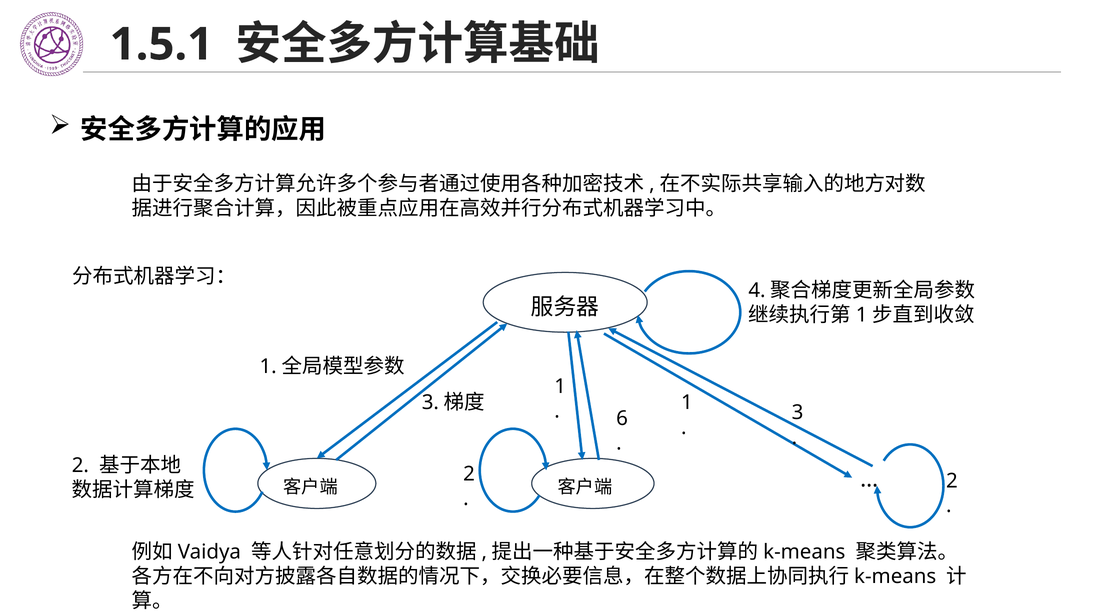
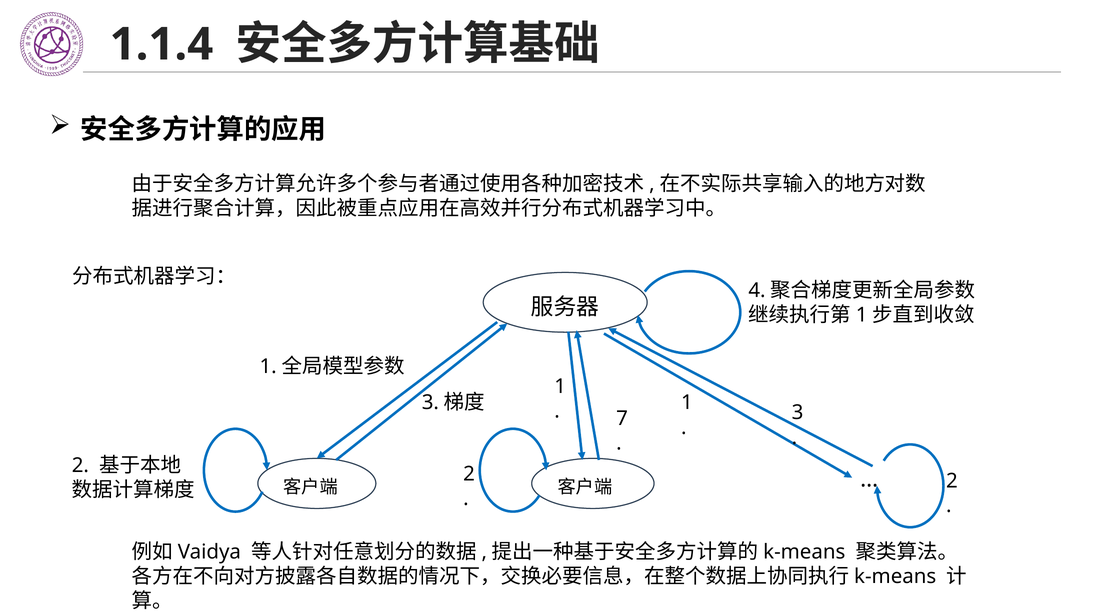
1.5.1: 1.5.1 -> 1.1.4
6: 6 -> 7
